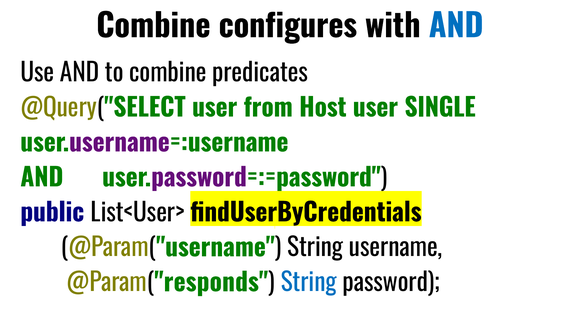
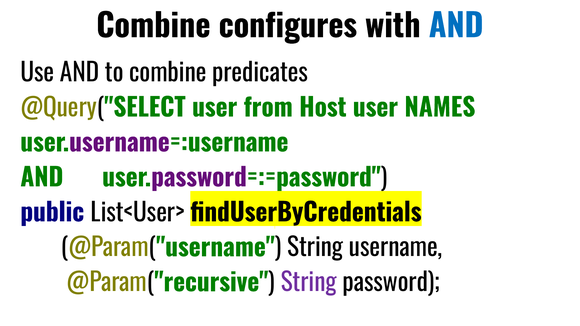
SINGLE: SINGLE -> NAMES
responds: responds -> recursive
String at (309, 283) colour: blue -> purple
